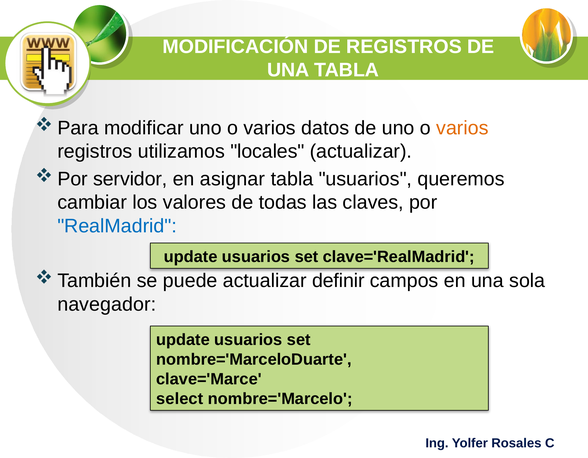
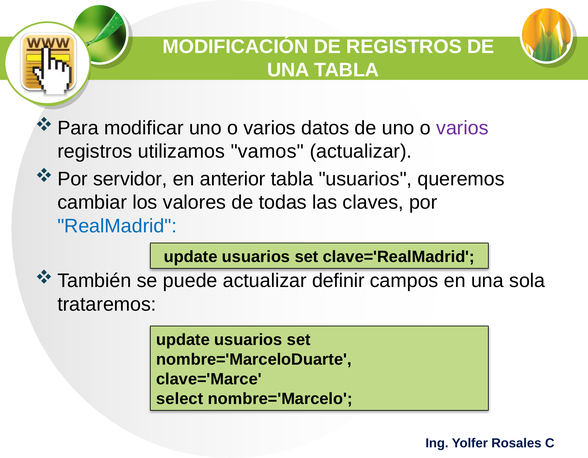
varios at (462, 128) colour: orange -> purple
locales: locales -> vamos
asignar: asignar -> anterior
navegador: navegador -> trataremos
